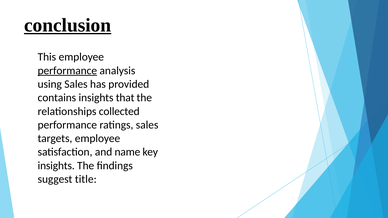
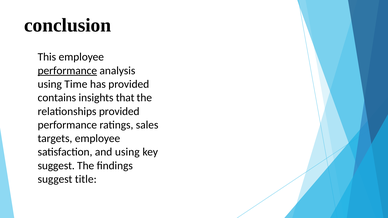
conclusion underline: present -> none
using Sales: Sales -> Time
relationships collected: collected -> provided
and name: name -> using
insights at (56, 166): insights -> suggest
